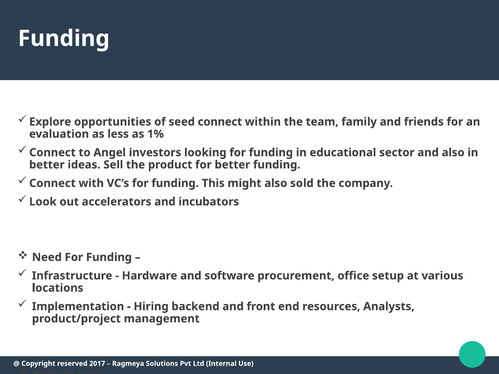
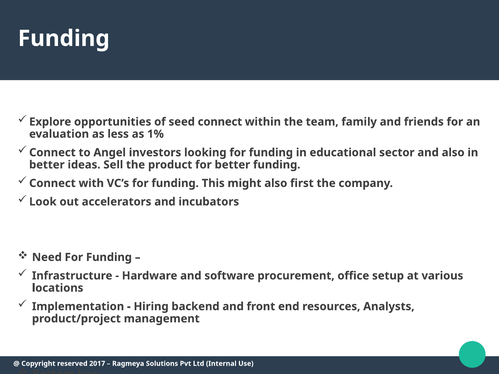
also sold: sold -> first
